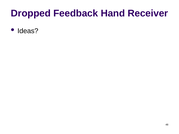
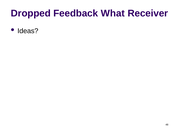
Hand: Hand -> What
